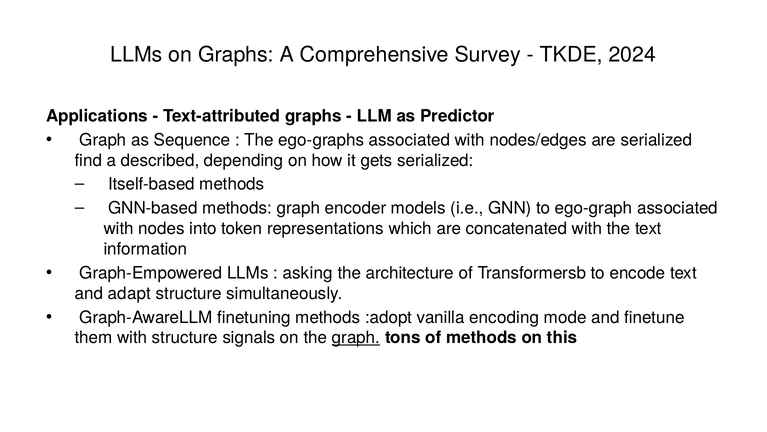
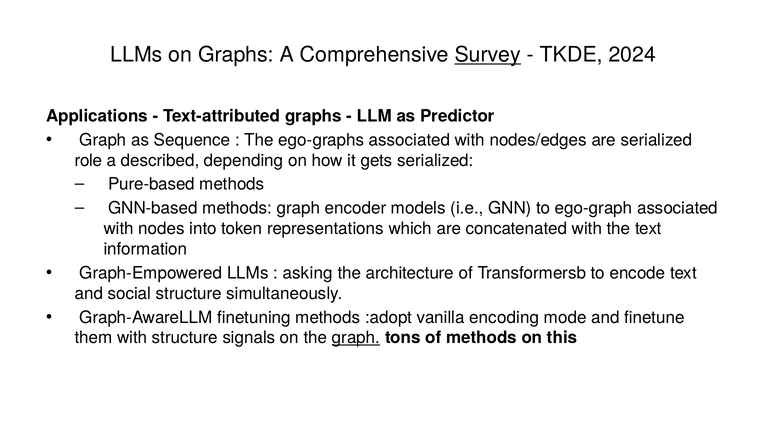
Survey underline: none -> present
find: find -> role
Itself-based: Itself-based -> Pure-based
adapt: adapt -> social
